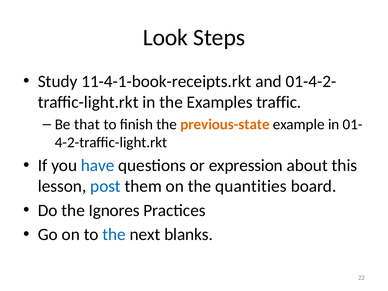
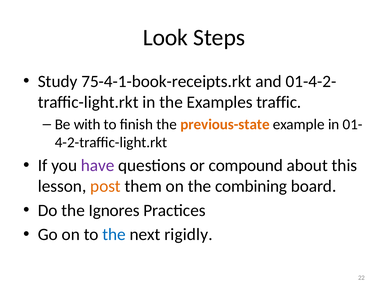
11-4-1-book-receipts.rkt: 11-4-1-book-receipts.rkt -> 75-4-1-book-receipts.rkt
that: that -> with
have colour: blue -> purple
expression: expression -> compound
post colour: blue -> orange
quantities: quantities -> combining
blanks: blanks -> rigidly
